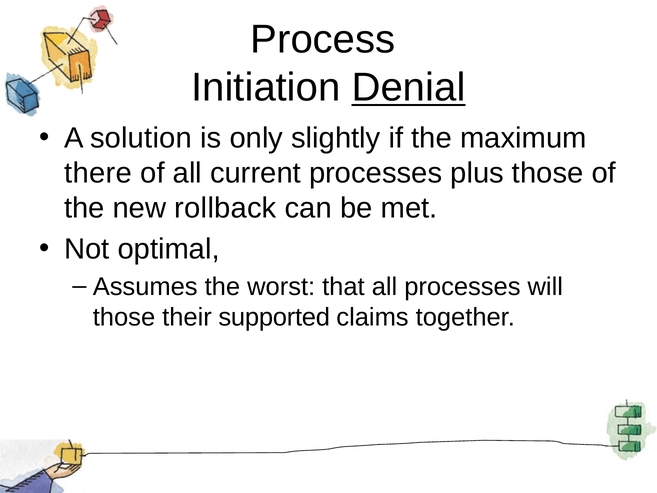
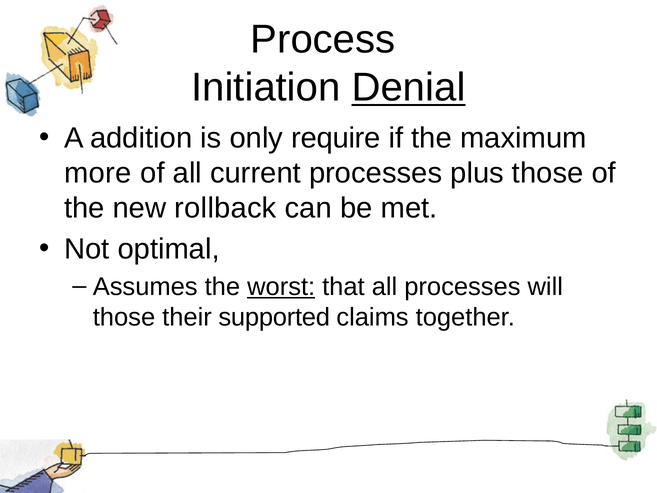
solution: solution -> addition
slightly: slightly -> require
there: there -> more
worst underline: none -> present
